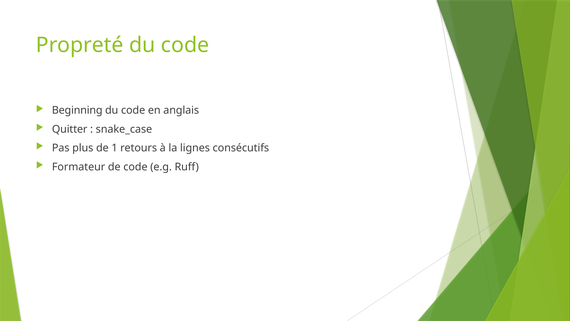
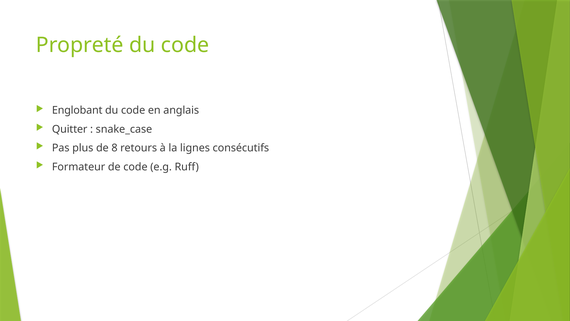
Beginning: Beginning -> Englobant
1: 1 -> 8
